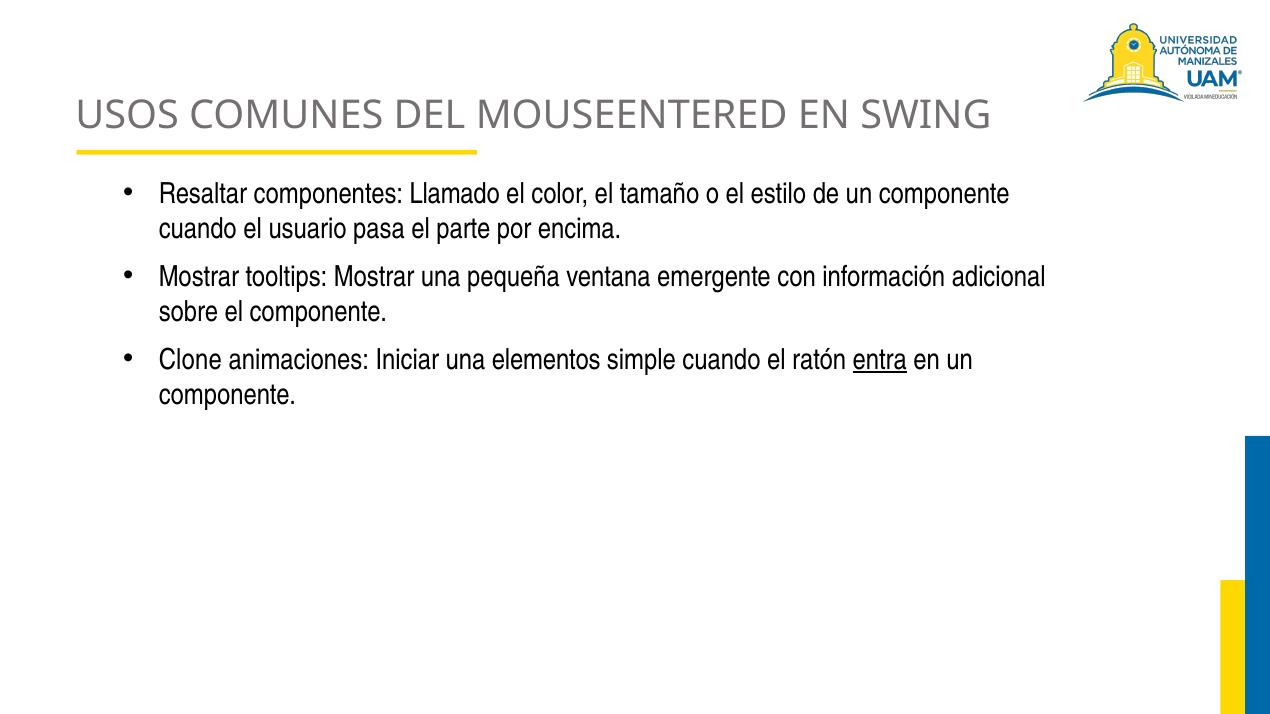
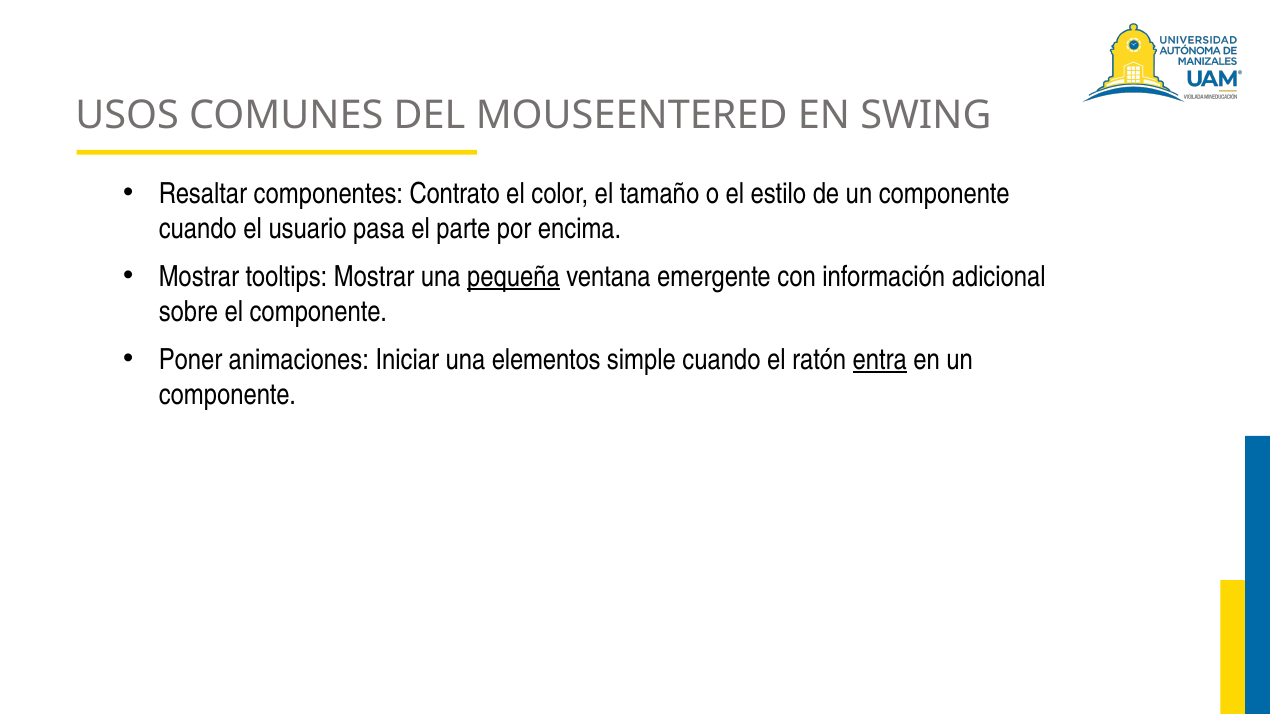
Llamado: Llamado -> Contrato
pequeña underline: none -> present
Clone: Clone -> Poner
